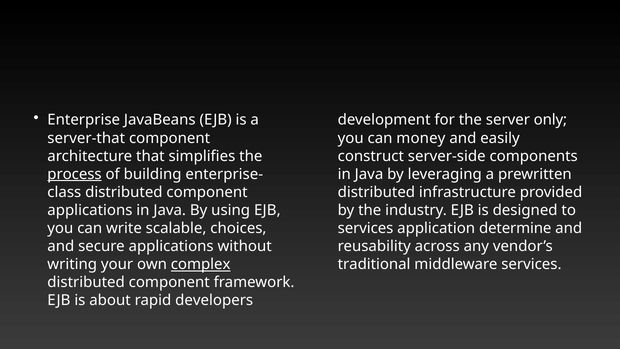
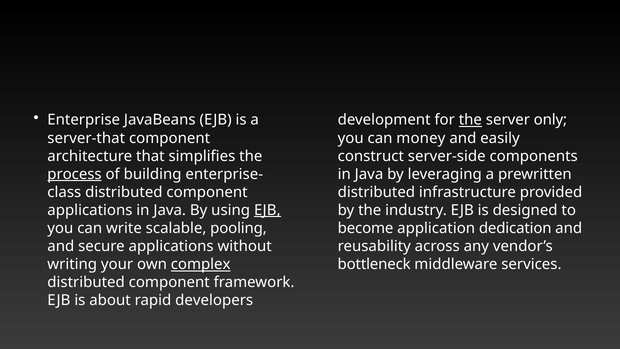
the at (470, 120) underline: none -> present
EJB at (267, 210) underline: none -> present
choices: choices -> pooling
services at (366, 228): services -> become
determine: determine -> dedication
traditional: traditional -> bottleneck
